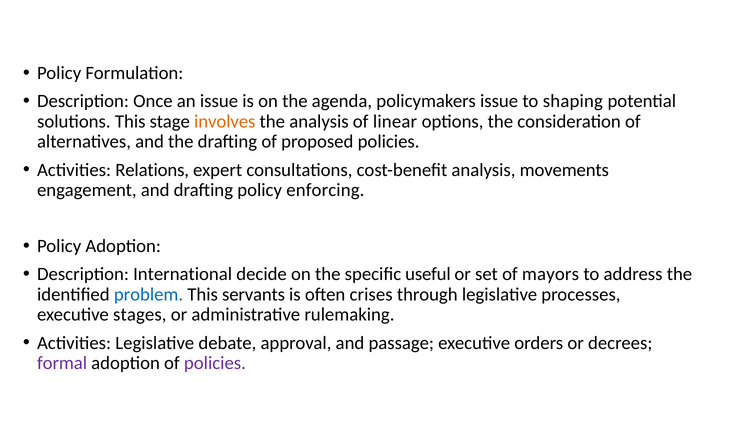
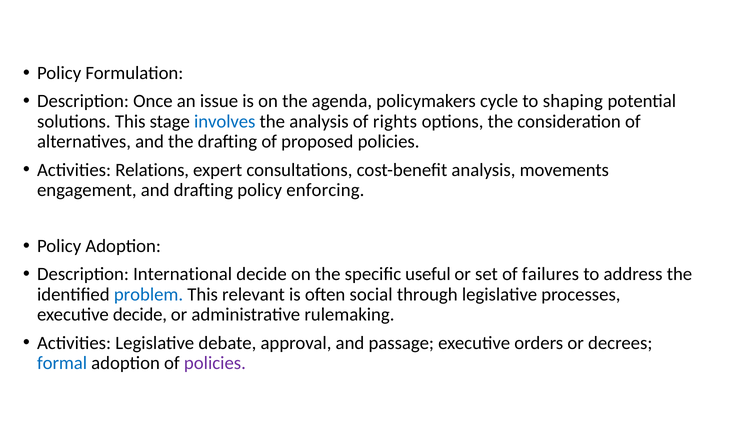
policymakers issue: issue -> cycle
involves colour: orange -> blue
linear: linear -> rights
mayors: mayors -> failures
servants: servants -> relevant
crises: crises -> social
executive stages: stages -> decide
formal colour: purple -> blue
